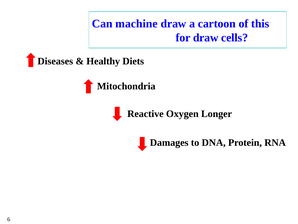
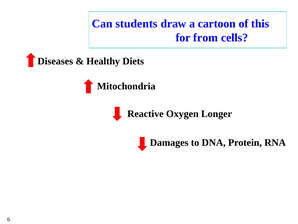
machine: machine -> students
for draw: draw -> from
